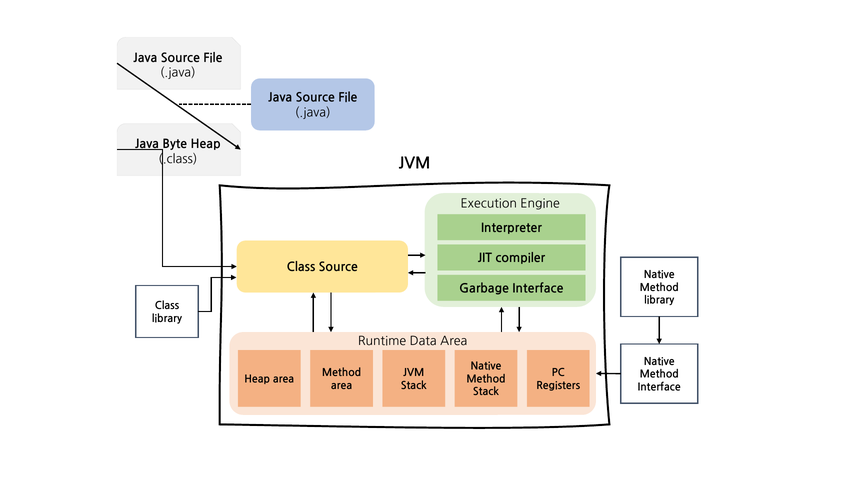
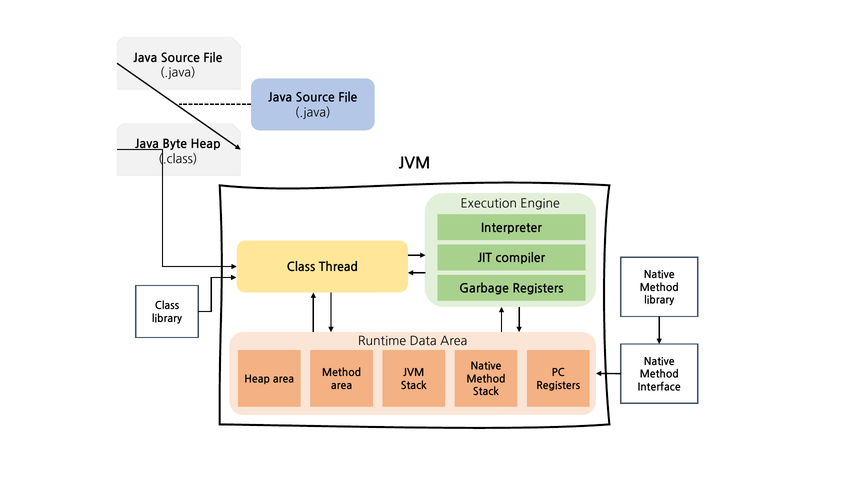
Class Source: Source -> Thread
Garbage Interface: Interface -> Registers
